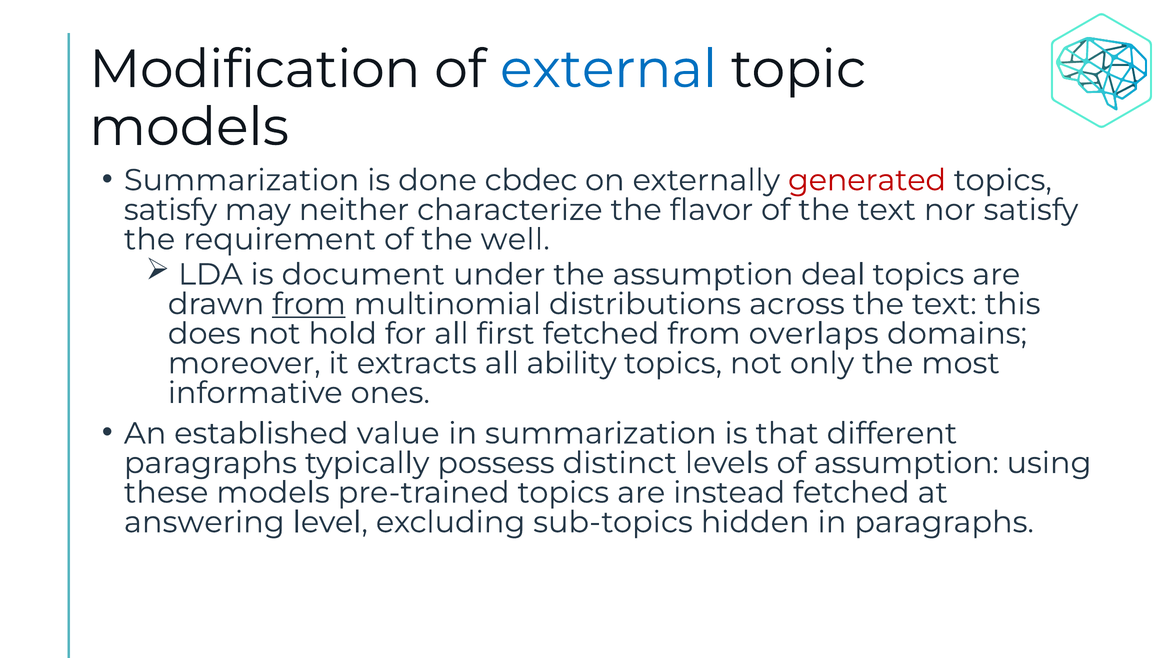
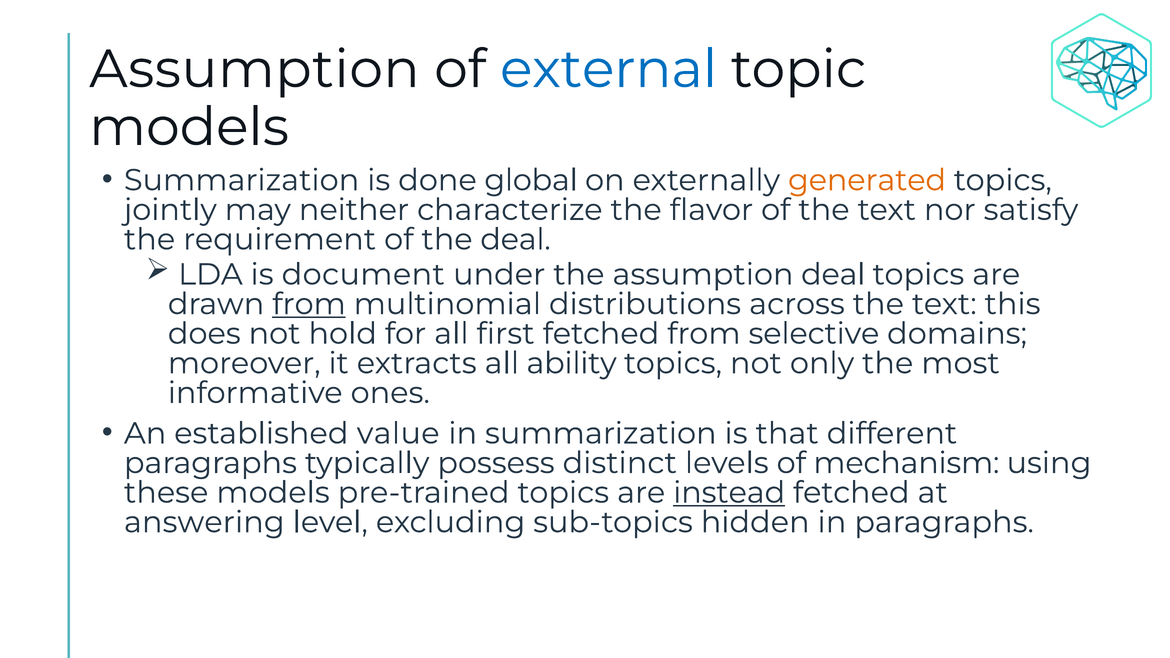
Modification at (255, 69): Modification -> Assumption
cbdec: cbdec -> global
generated colour: red -> orange
satisfy at (170, 210): satisfy -> jointly
the well: well -> deal
overlaps: overlaps -> selective
of assumption: assumption -> mechanism
instead underline: none -> present
